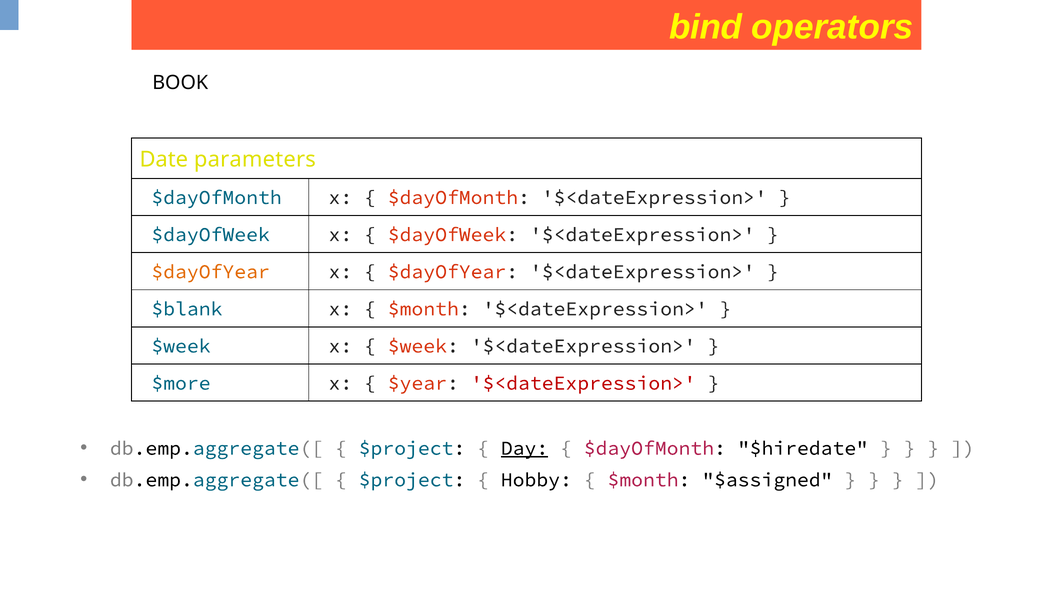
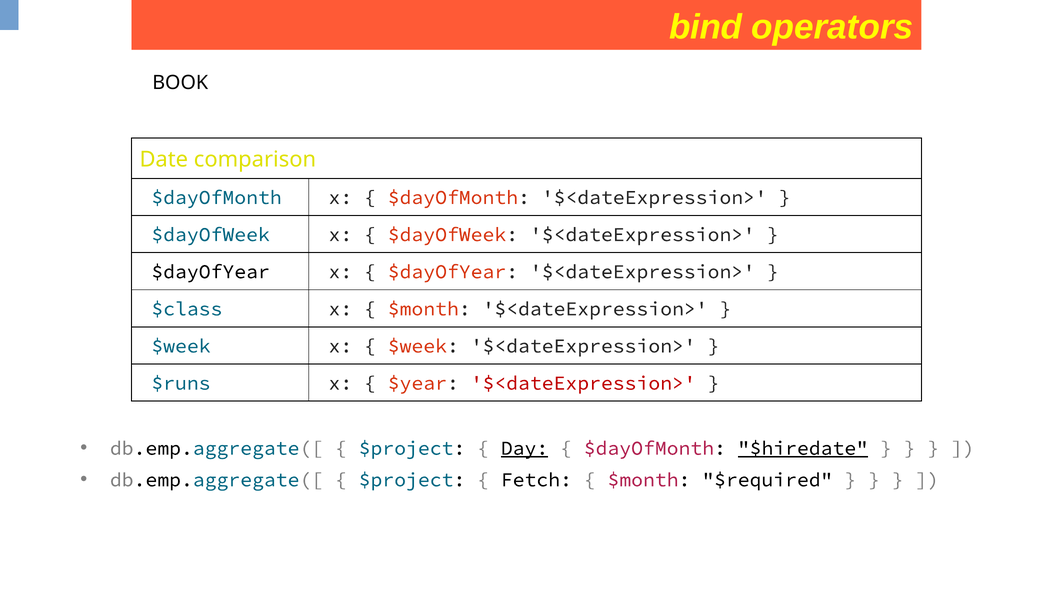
parameters: parameters -> comparison
$dayOfYear at (211, 272) colour: orange -> black
$blank: $blank -> $class
$more: $more -> $runs
$hiredate underline: none -> present
Hobby: Hobby -> Fetch
$assigned: $assigned -> $required
